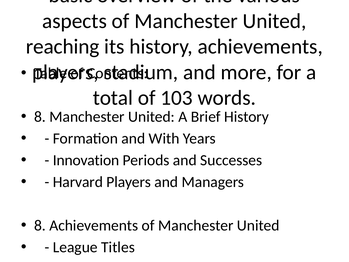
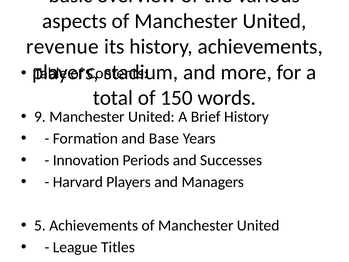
reaching: reaching -> revenue
103: 103 -> 150
8 at (40, 117): 8 -> 9
and With: With -> Base
8 at (40, 225): 8 -> 5
